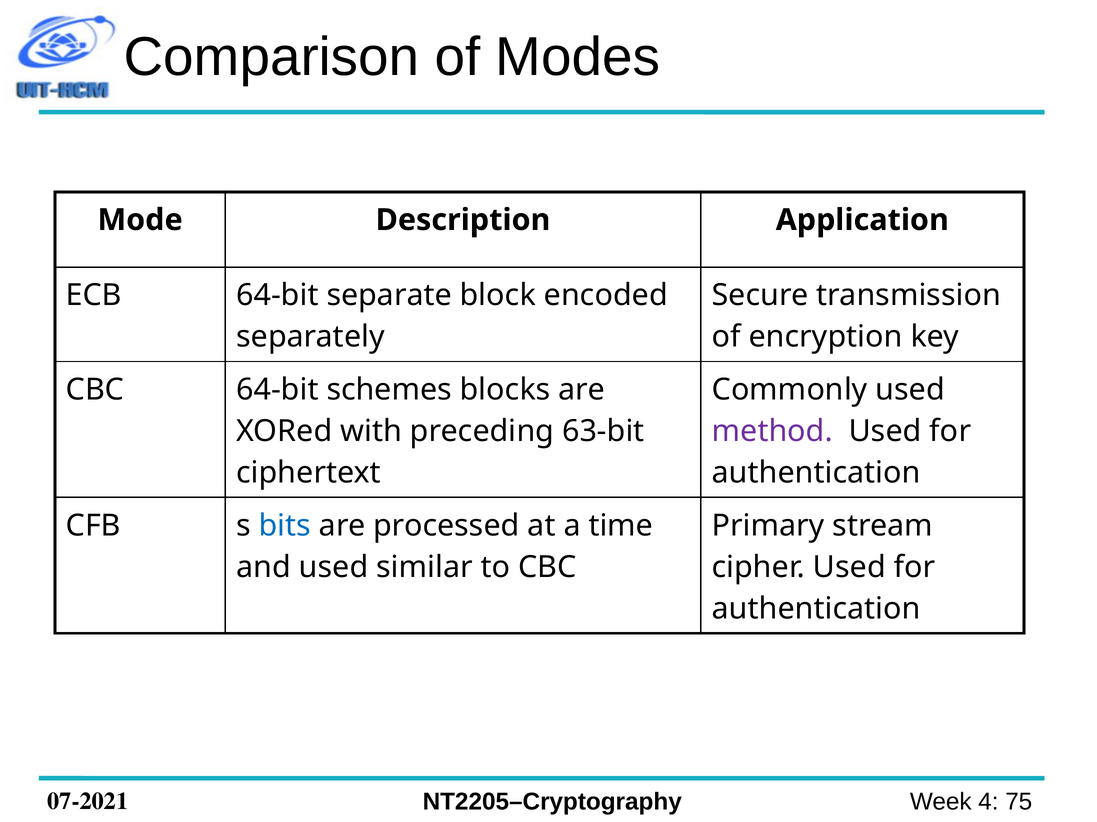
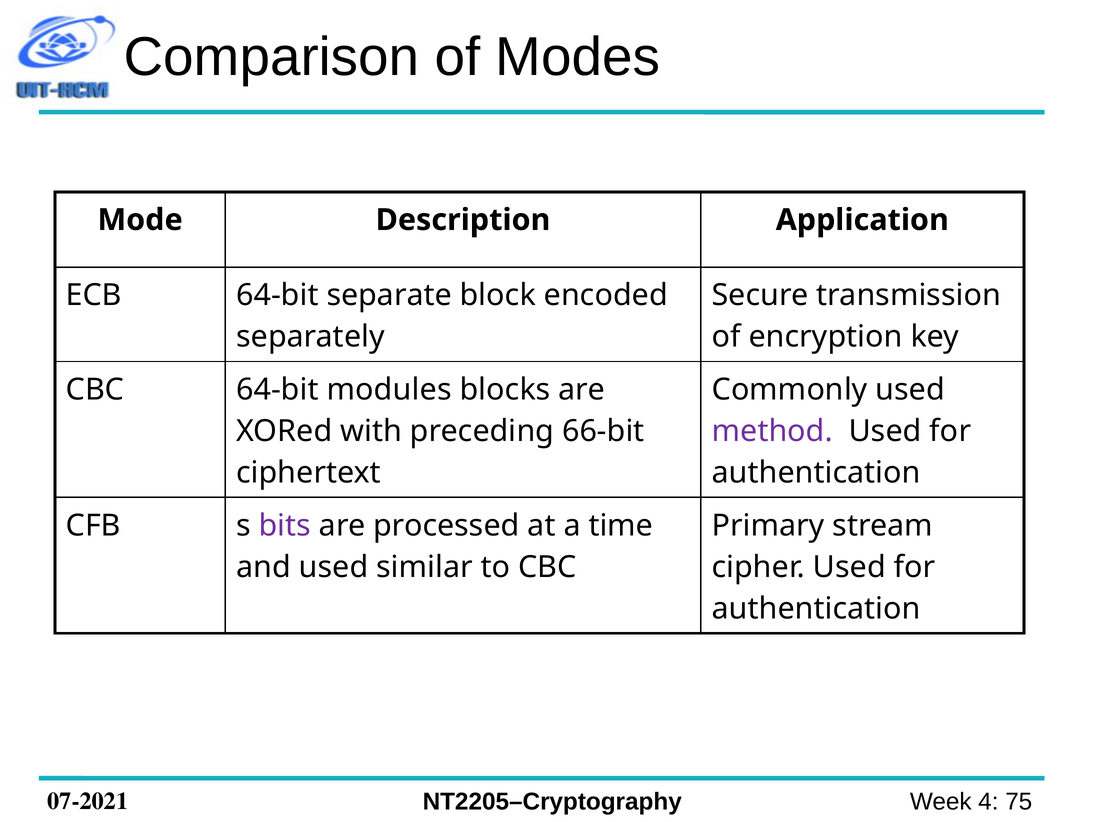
schemes: schemes -> modules
63-bit: 63-bit -> 66-bit
bits colour: blue -> purple
